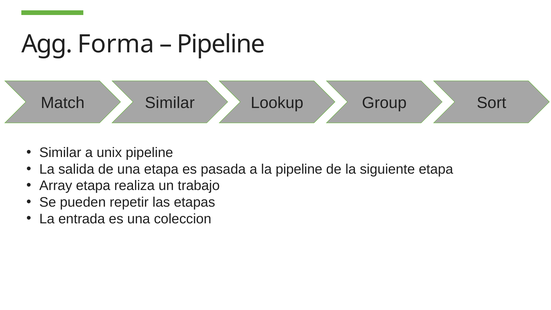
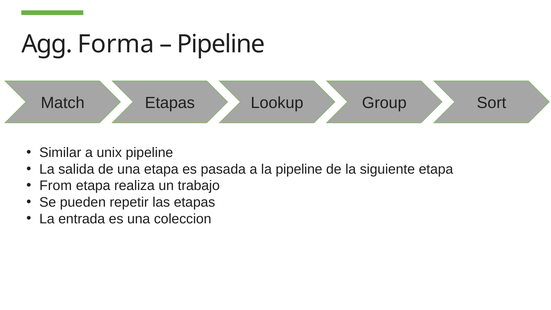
Similar at (170, 103): Similar -> Etapas
Array: Array -> From
